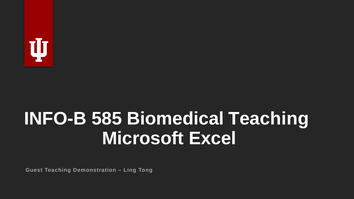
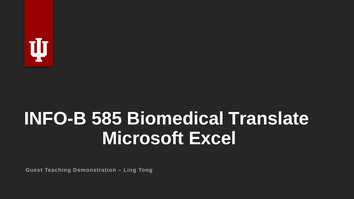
Biomedical Teaching: Teaching -> Translate
